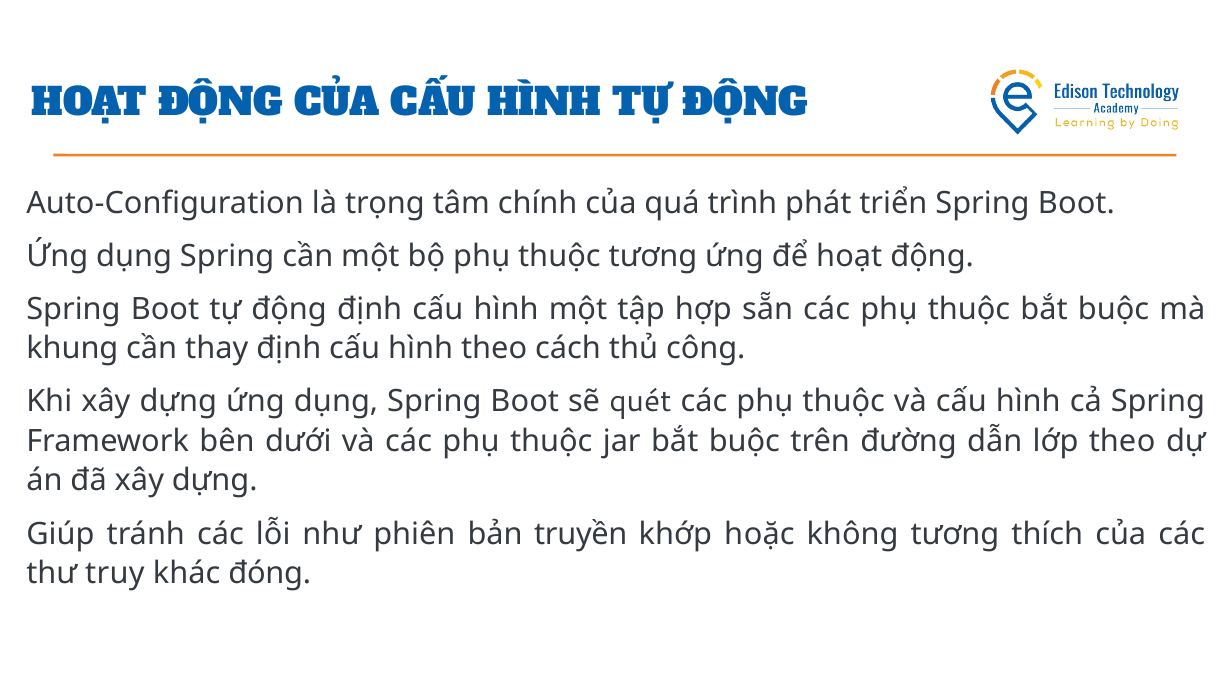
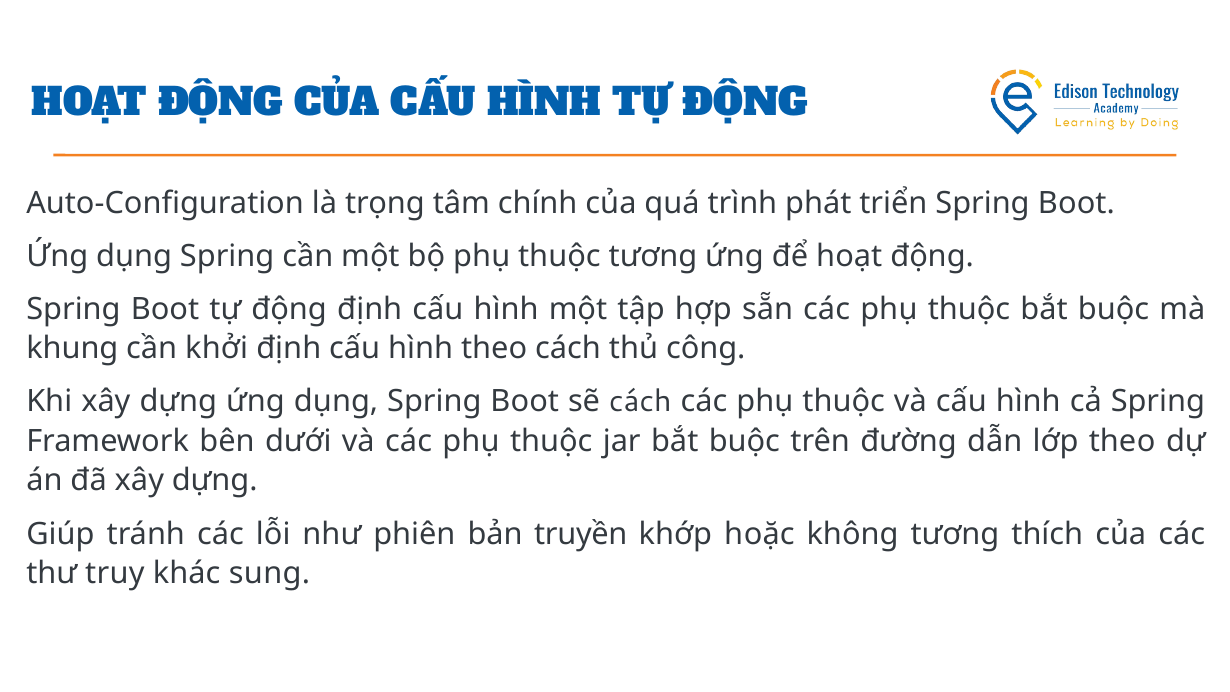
thay: thay -> khởi
sẽ quét: quét -> cách
đóng: đóng -> sung
